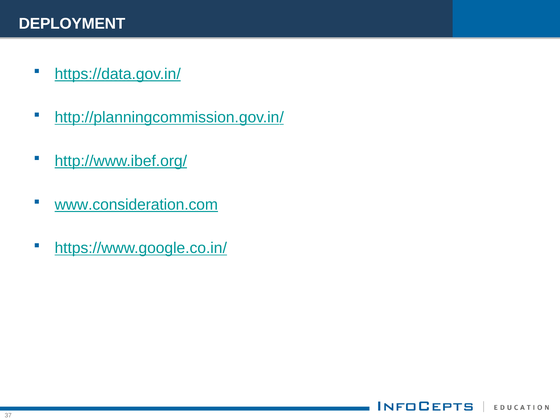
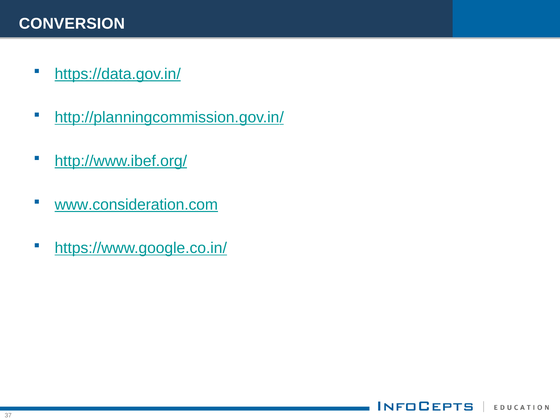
DEPLOYMENT: DEPLOYMENT -> CONVERSION
